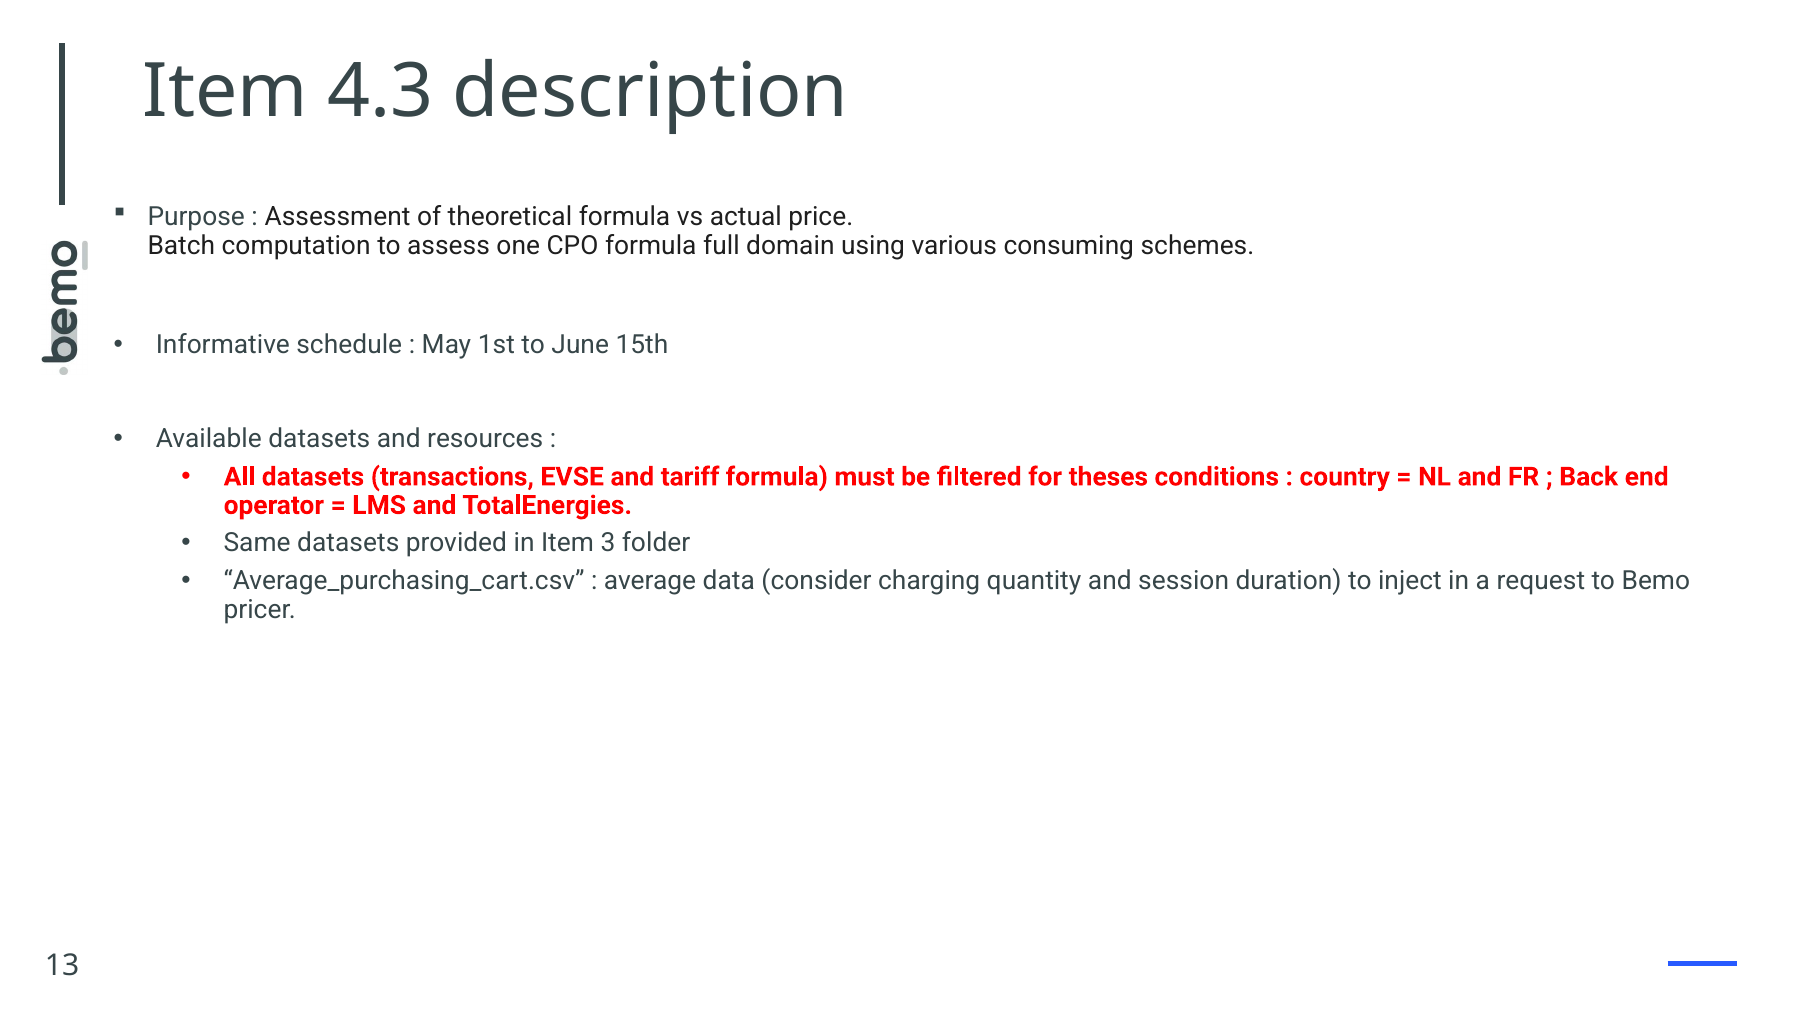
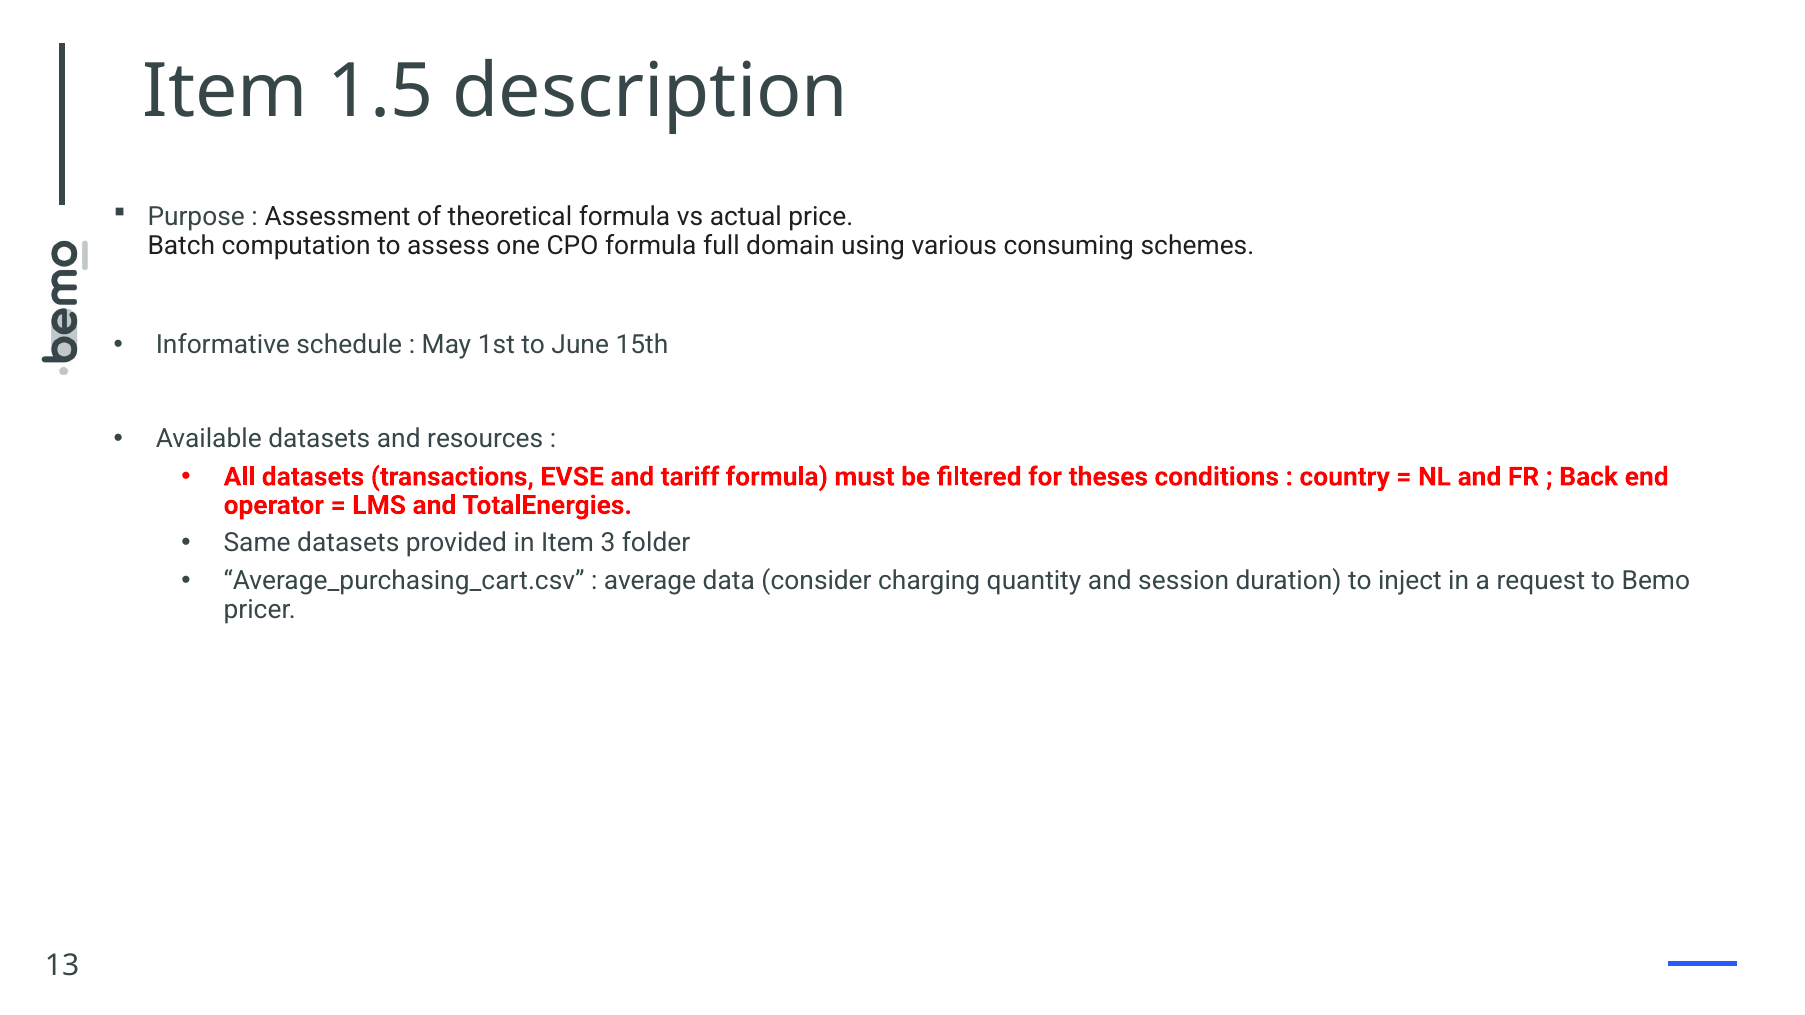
4.3: 4.3 -> 1.5
